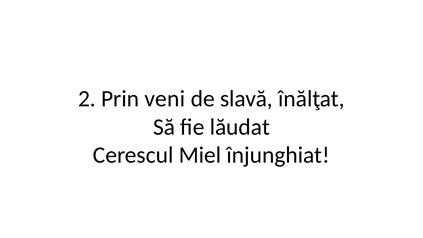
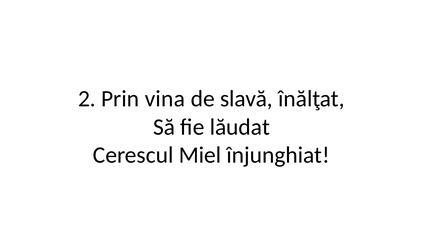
veni: veni -> vina
